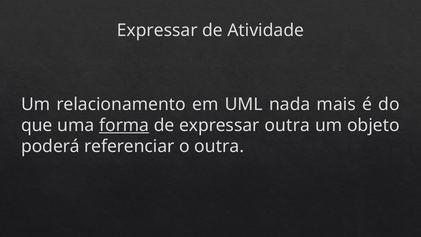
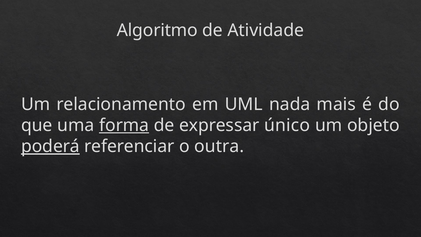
Expressar at (157, 30): Expressar -> Algoritmo
expressar outra: outra -> único
poderá underline: none -> present
